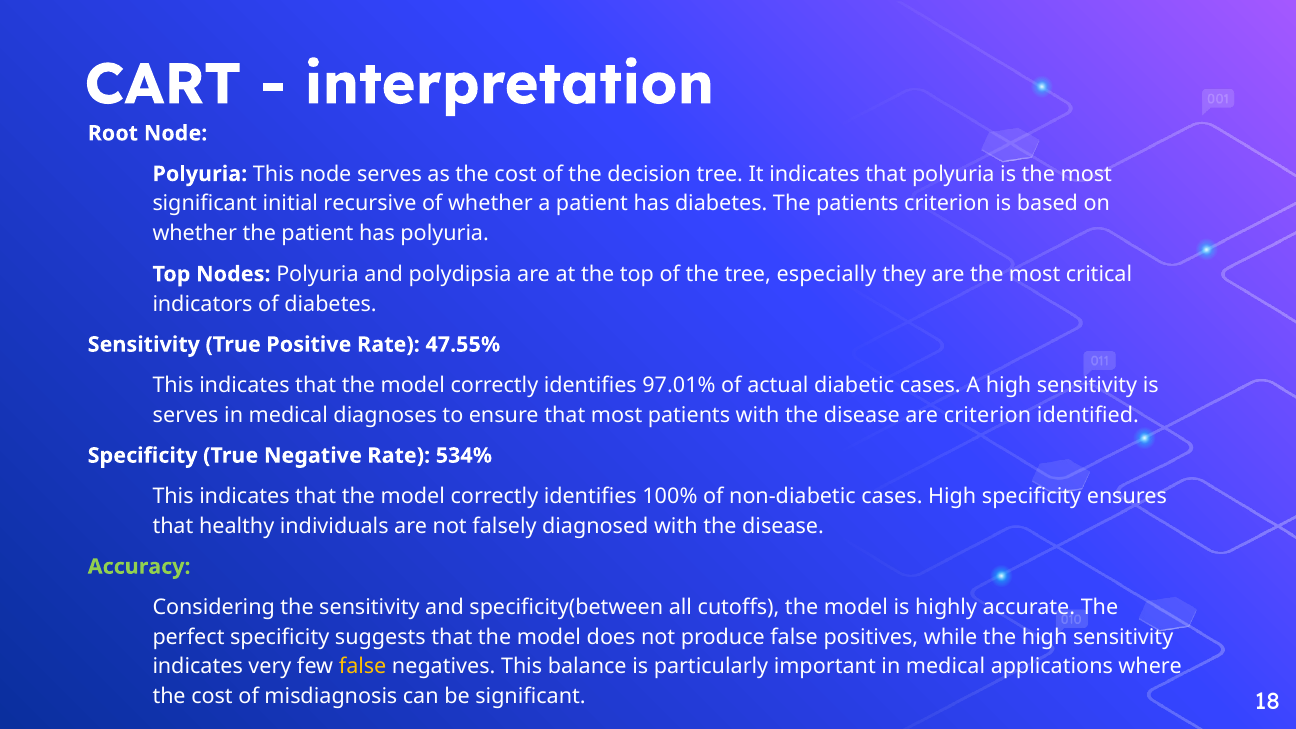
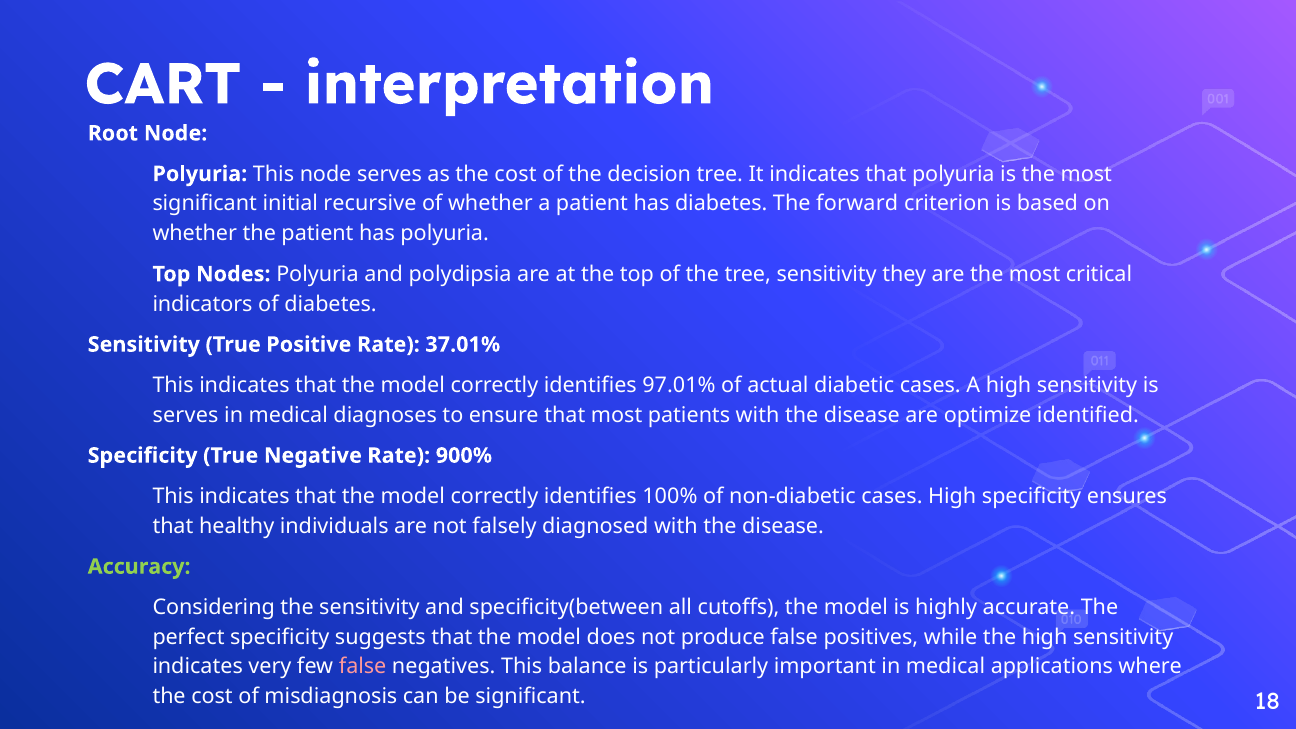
The patients: patients -> forward
tree especially: especially -> sensitivity
47.55%: 47.55% -> 37.01%
are criterion: criterion -> optimize
534%: 534% -> 900%
false at (363, 667) colour: yellow -> pink
